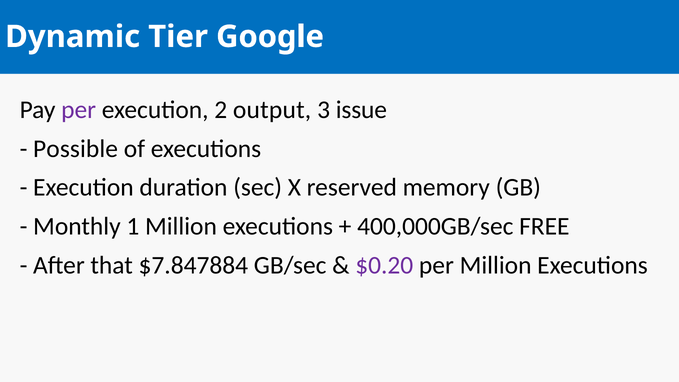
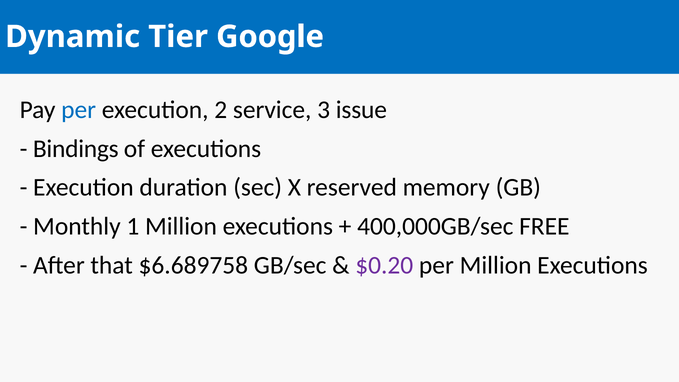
per at (79, 110) colour: purple -> blue
output: output -> service
Possible: Possible -> Bindings
$7.847884: $7.847884 -> $6.689758
